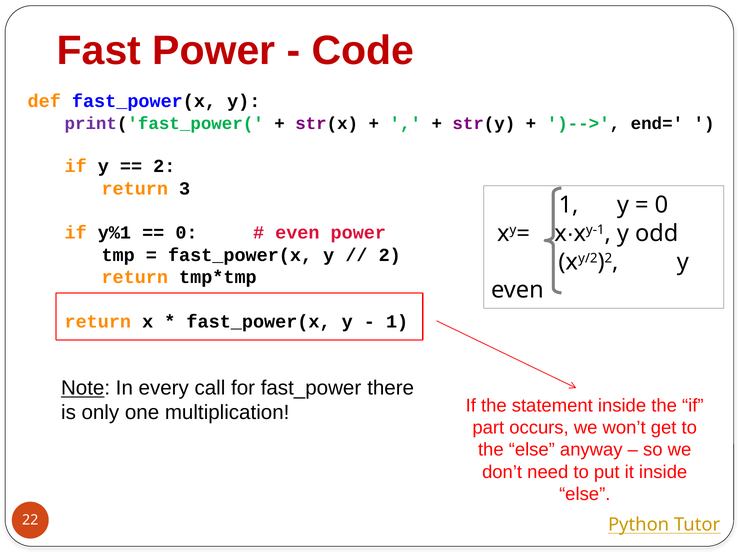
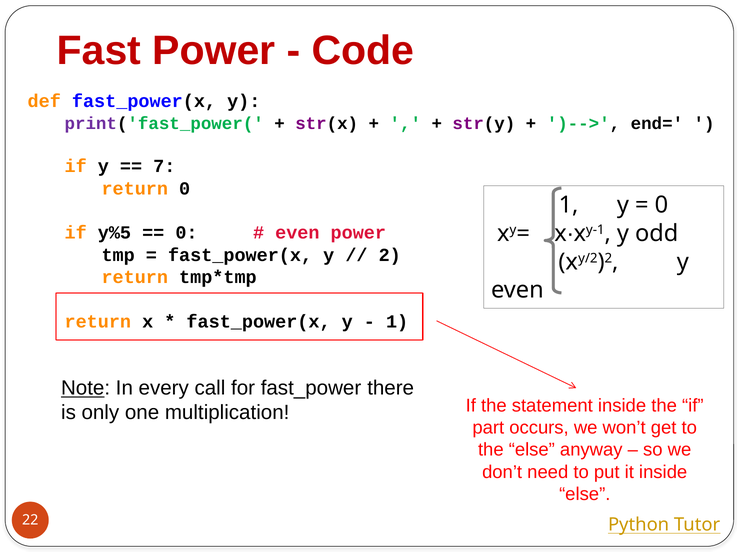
2 at (164, 166): 2 -> 7
return 3: 3 -> 0
y%1: y%1 -> y%5
